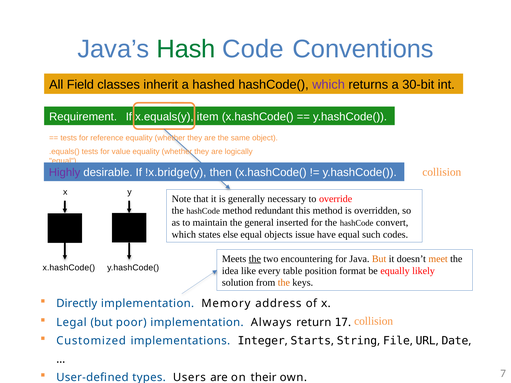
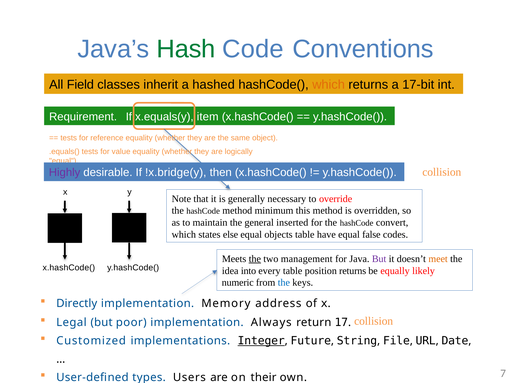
which at (329, 85) colour: purple -> orange
30-bit: 30-bit -> 17-bit
redundant: redundant -> minimum
objects issue: issue -> table
such: such -> false
encountering: encountering -> management
But at (379, 259) colour: orange -> purple
like: like -> into
position format: format -> returns
solution: solution -> numeric
the at (284, 283) colour: orange -> blue
Integer underline: none -> present
Starts: Starts -> Future
